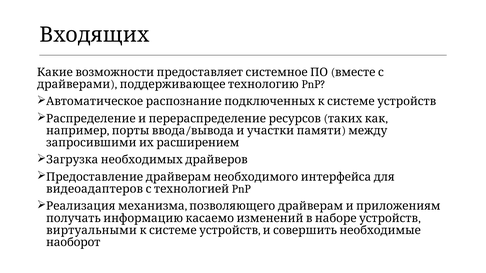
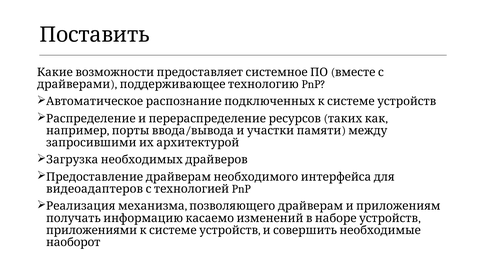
Входящих: Входящих -> Поставить
расширением: расширением -> архитектурой
виртуальными: виртуальными -> приложениями
